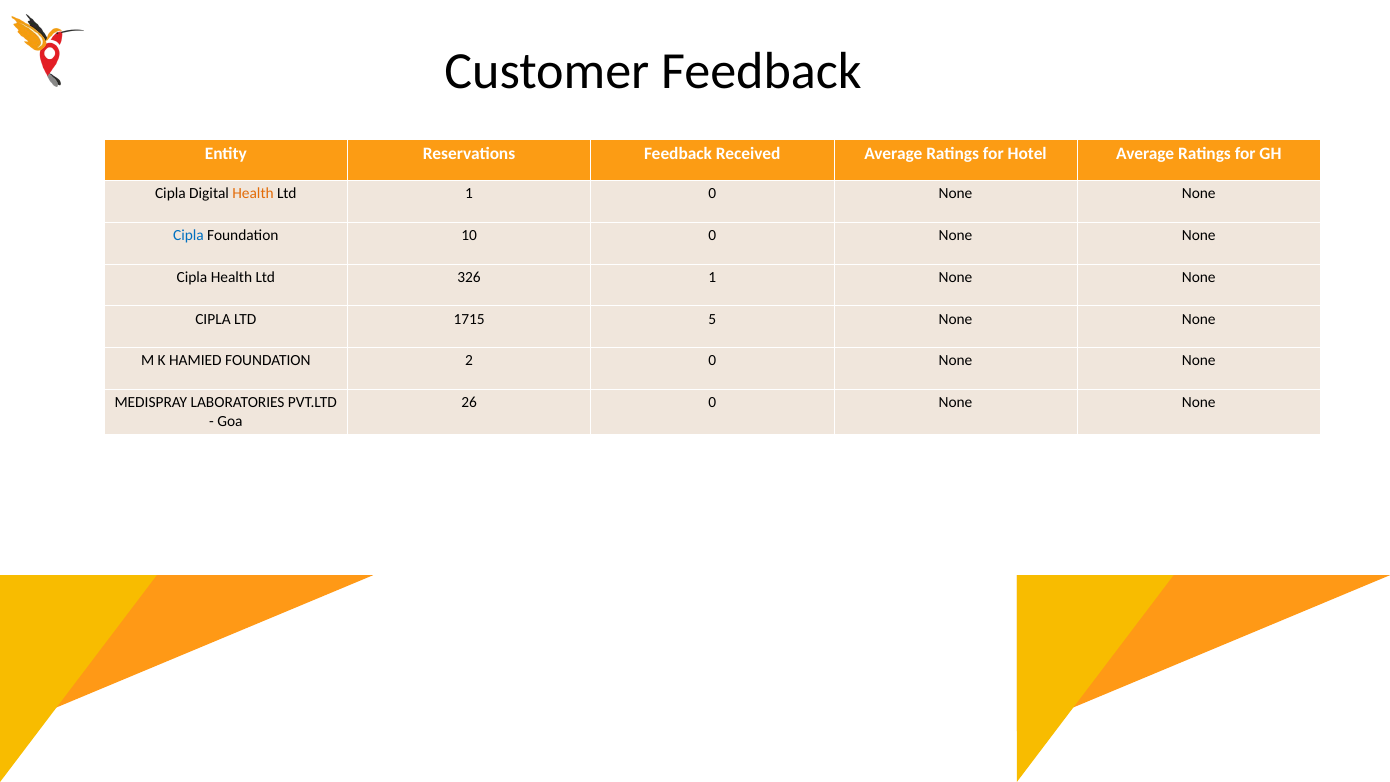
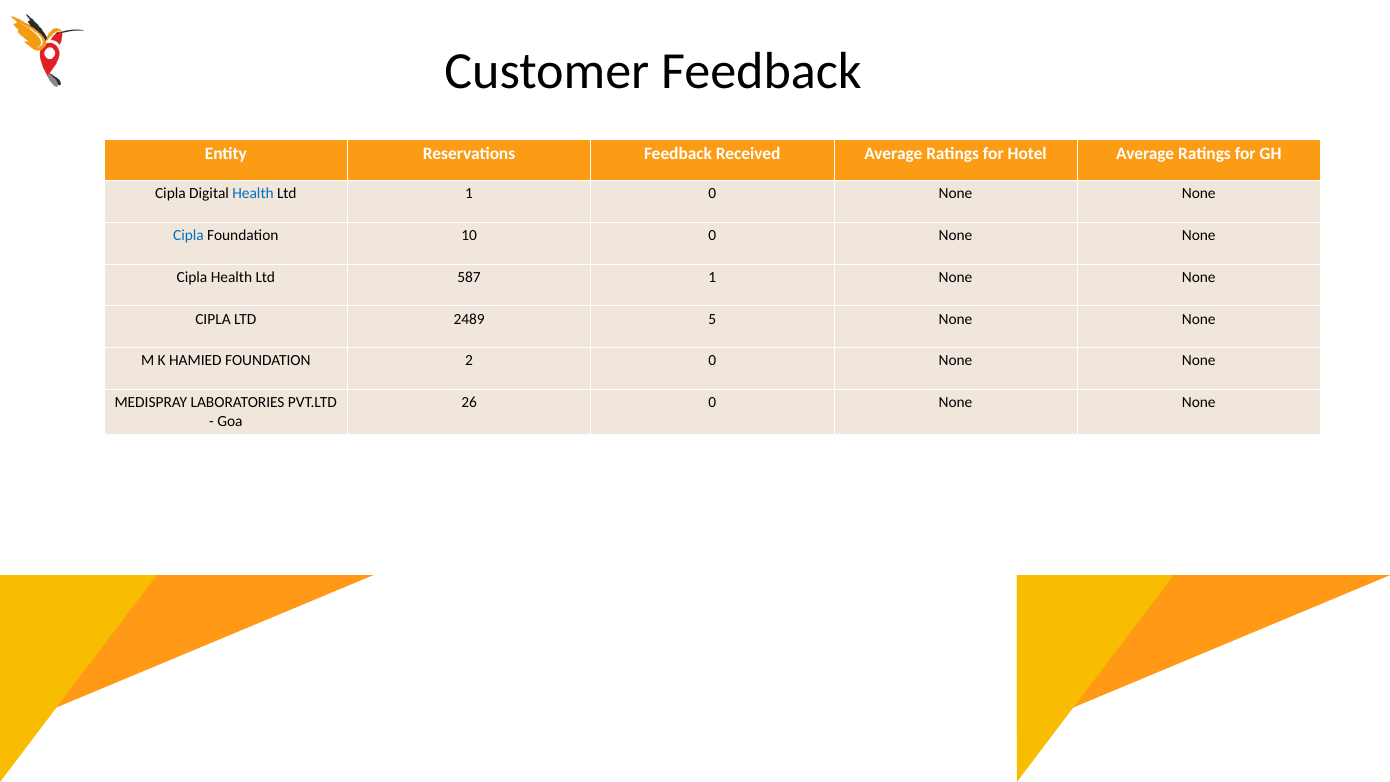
Health at (253, 194) colour: orange -> blue
326: 326 -> 587
1715: 1715 -> 2489
